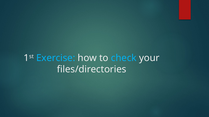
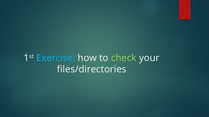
check colour: light blue -> light green
